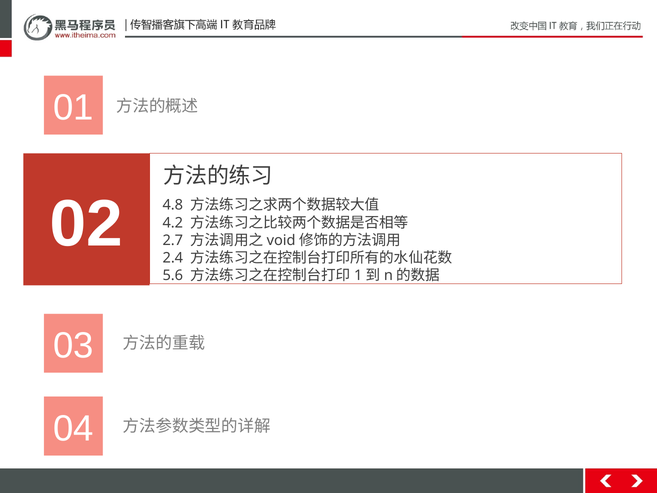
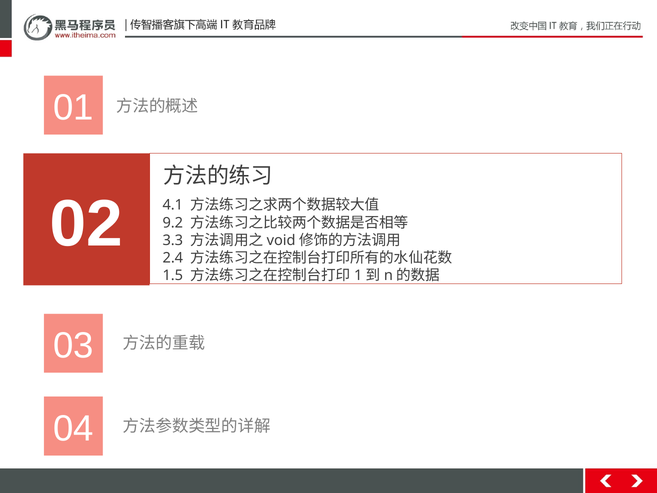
4.8: 4.8 -> 4.1
4.2: 4.2 -> 9.2
2.7: 2.7 -> 3.3
5.6: 5.6 -> 1.5
